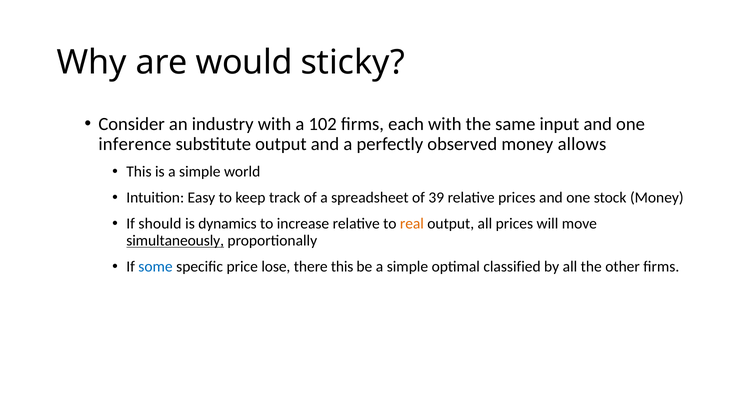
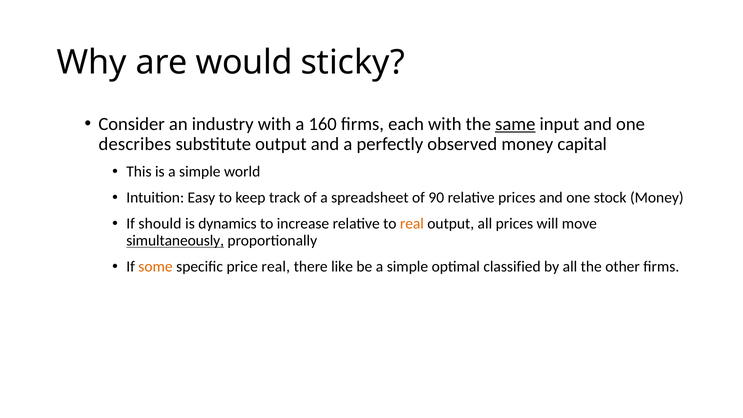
102: 102 -> 160
same underline: none -> present
inference: inference -> describes
allows: allows -> capital
39: 39 -> 90
some colour: blue -> orange
price lose: lose -> real
there this: this -> like
